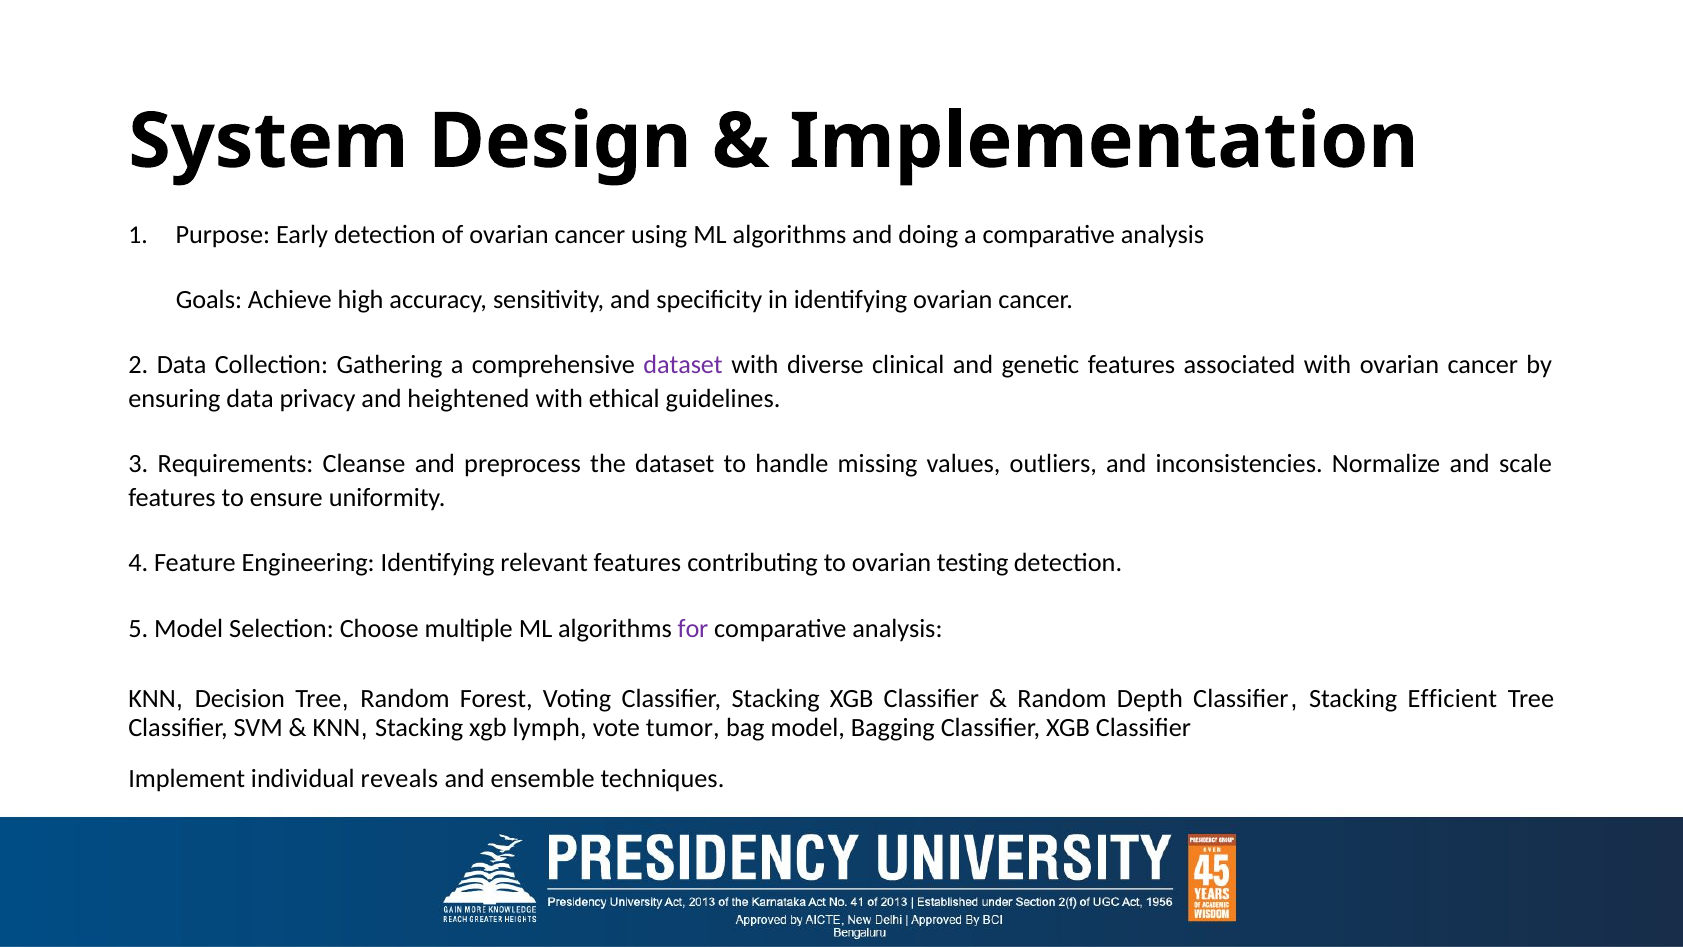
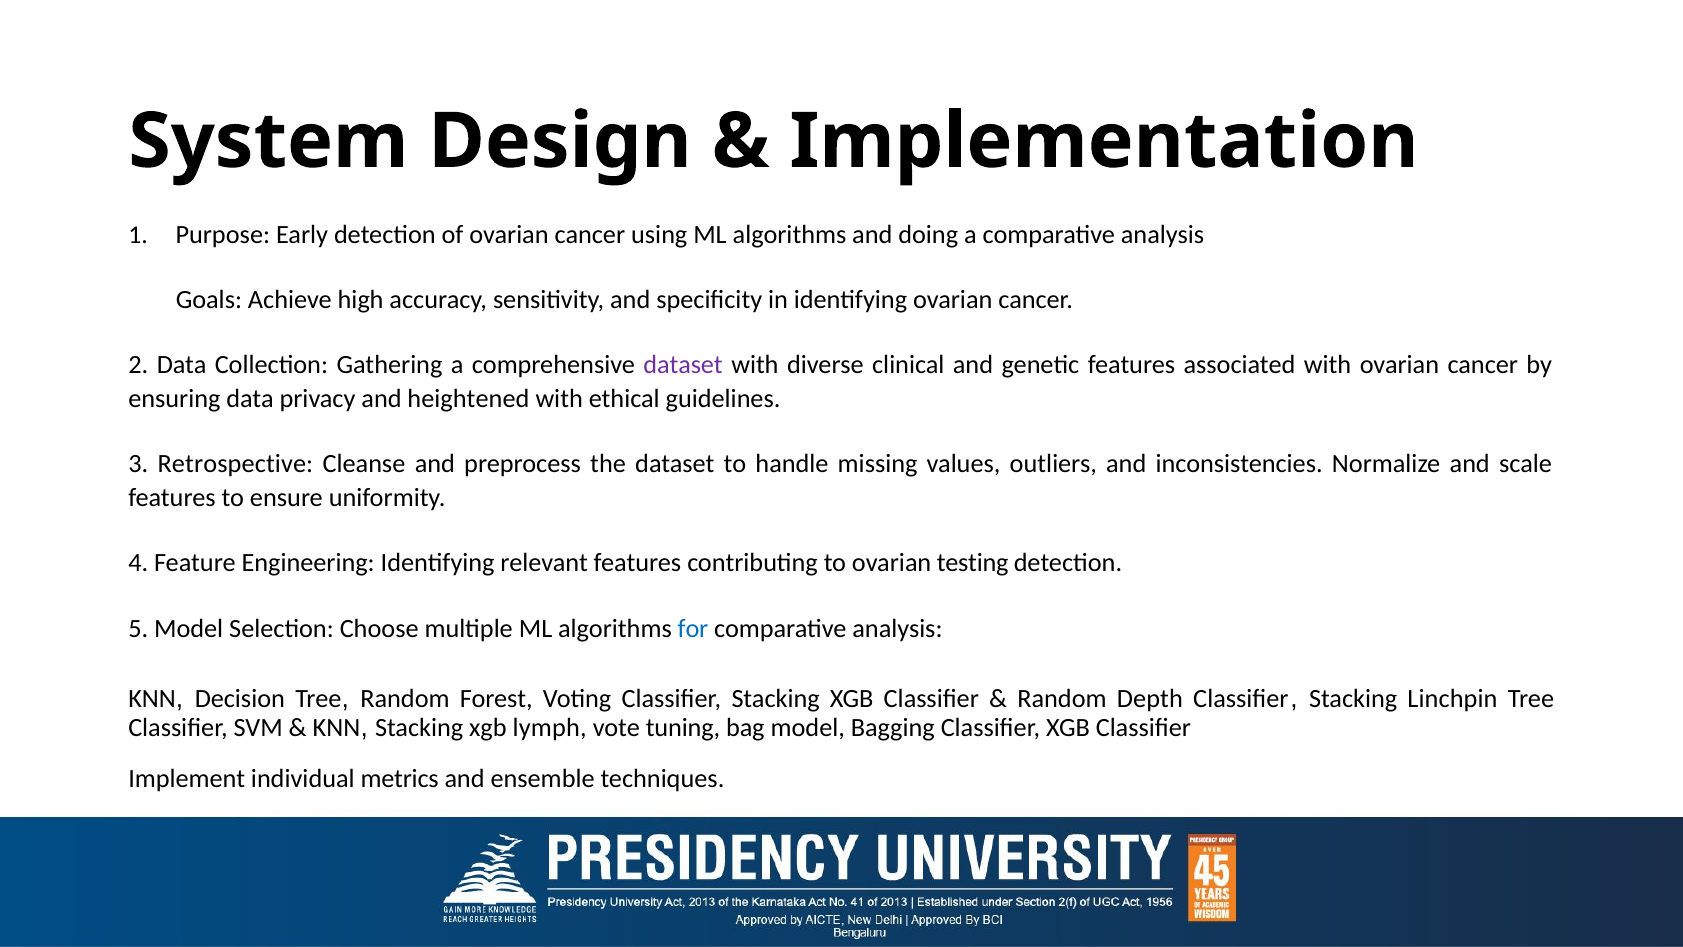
Requirements: Requirements -> Retrospective
for colour: purple -> blue
Efficient: Efficient -> Linchpin
tumor: tumor -> tuning
reveals: reveals -> metrics
